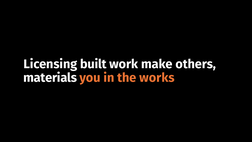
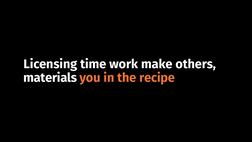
built: built -> time
works: works -> recipe
